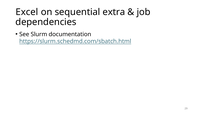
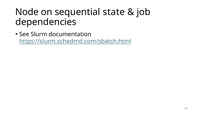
Excel: Excel -> Node
extra: extra -> state
